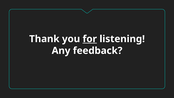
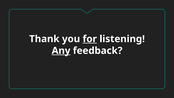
Any underline: none -> present
